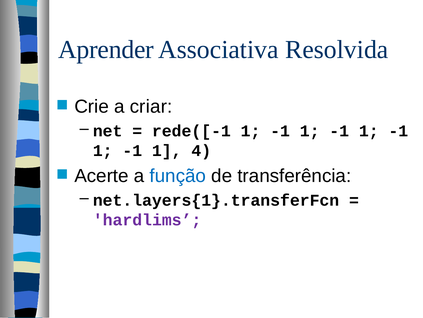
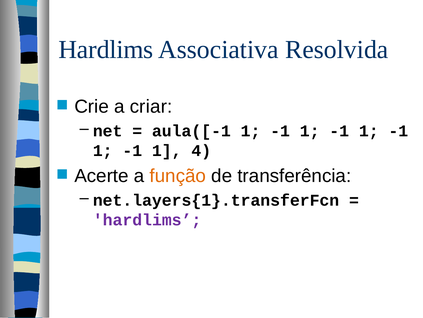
Aprender at (106, 49): Aprender -> Hardlims
rede([-1: rede([-1 -> aula([-1
função colour: blue -> orange
